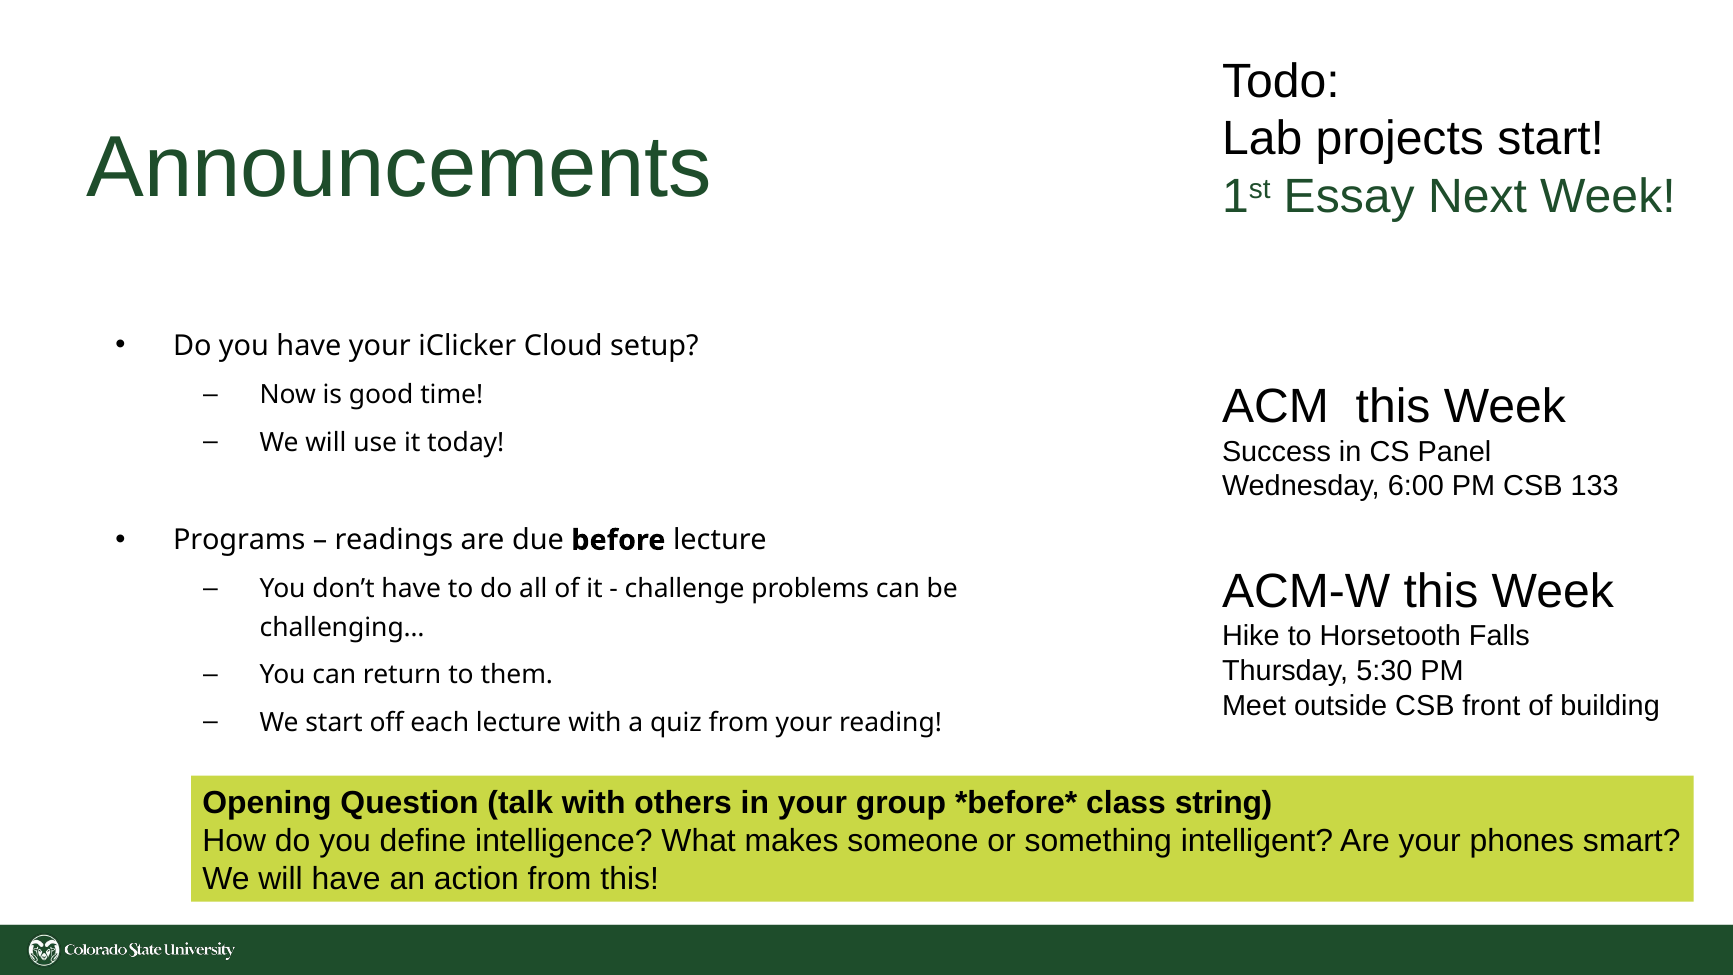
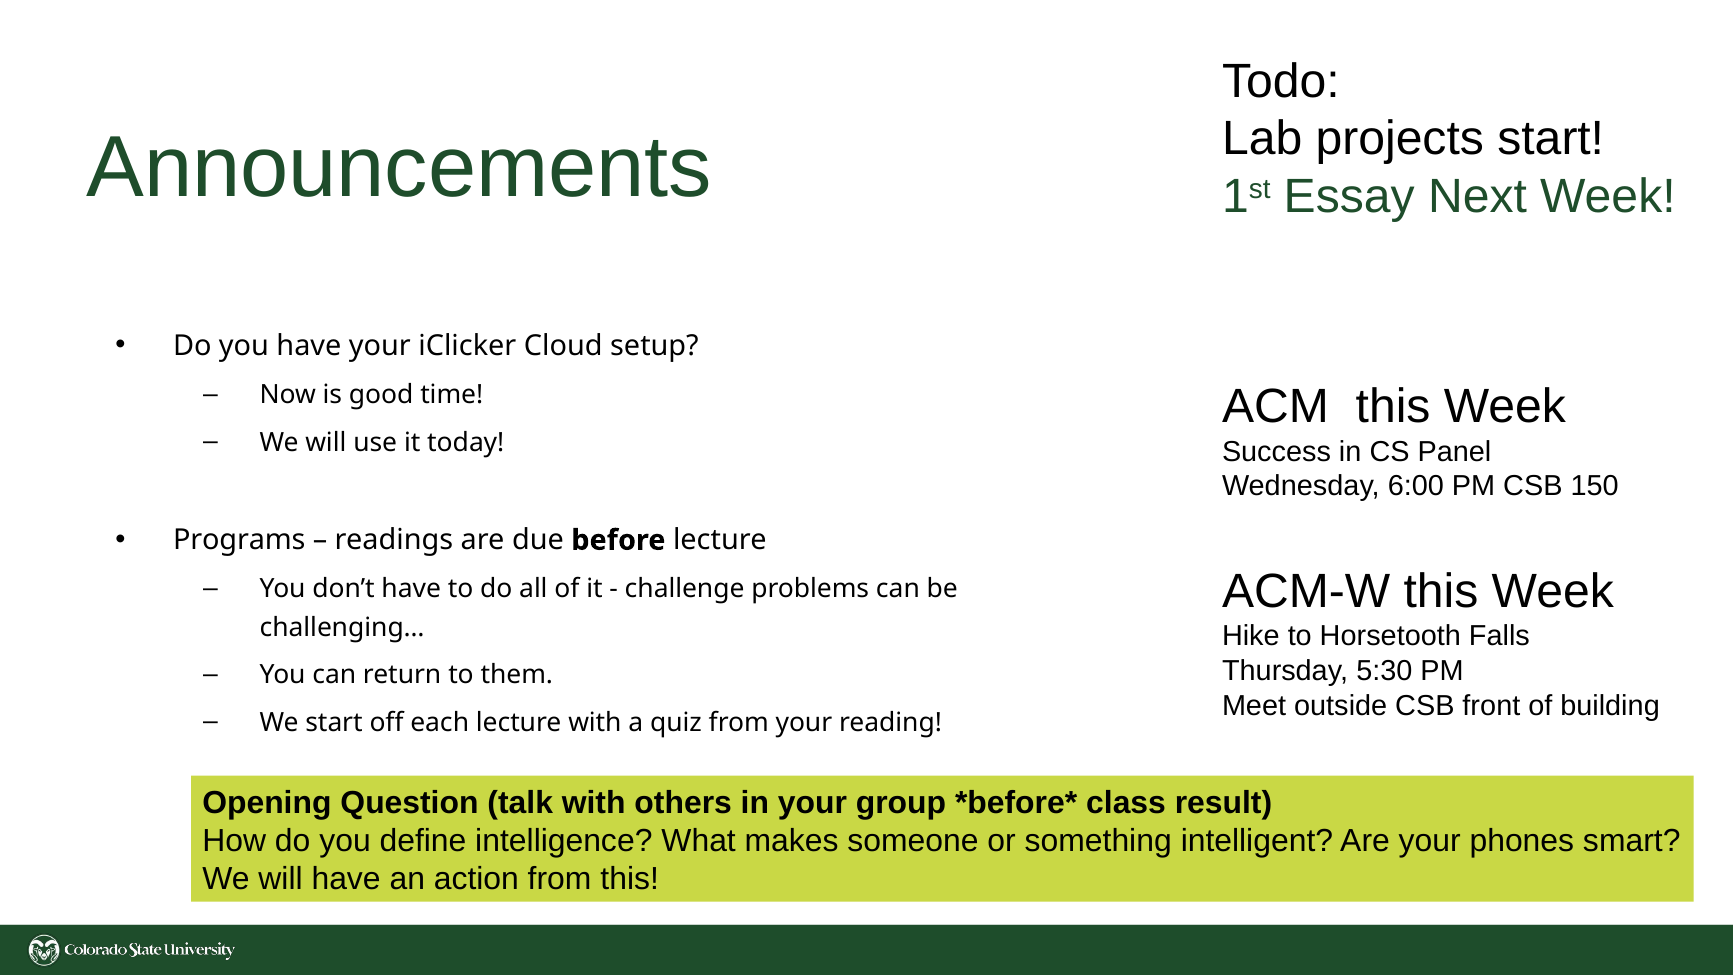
133: 133 -> 150
string: string -> result
